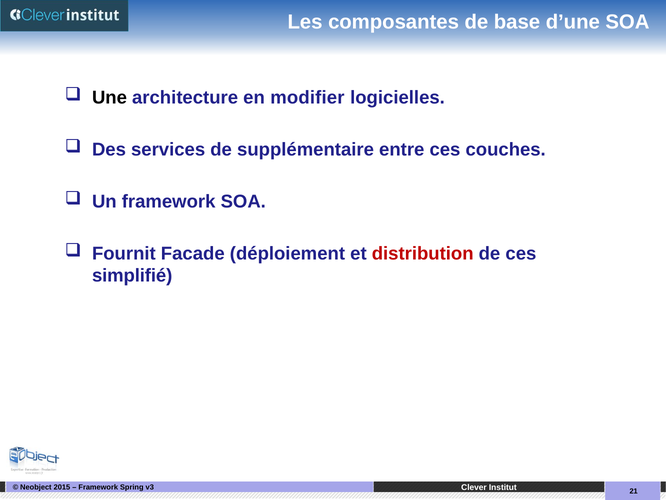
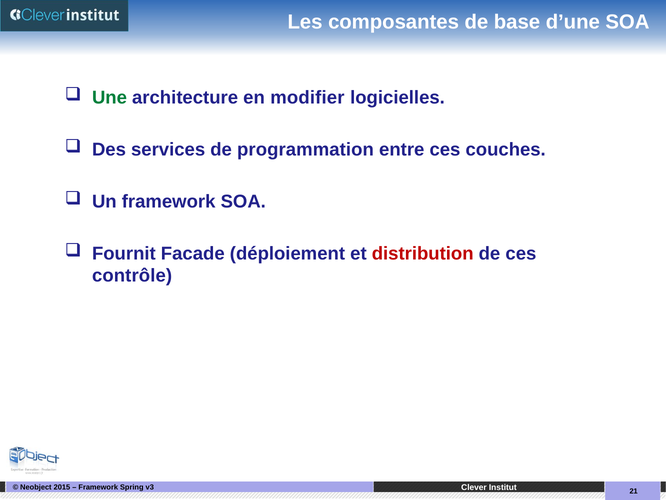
Une colour: black -> green
supplémentaire: supplémentaire -> programmation
simplifié: simplifié -> contrôle
